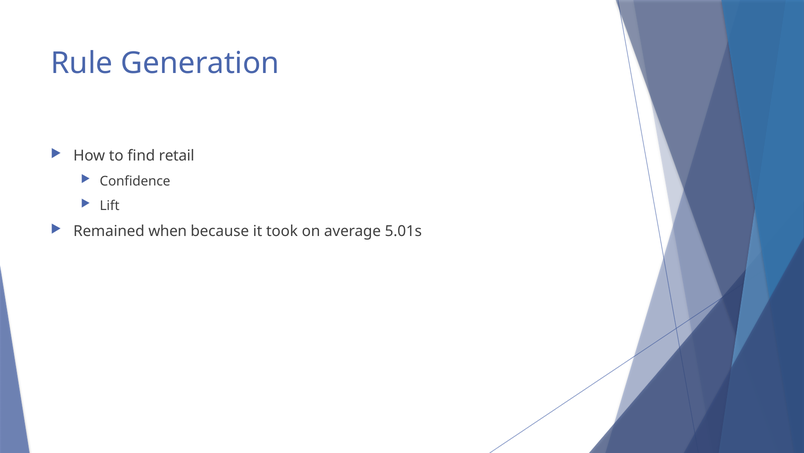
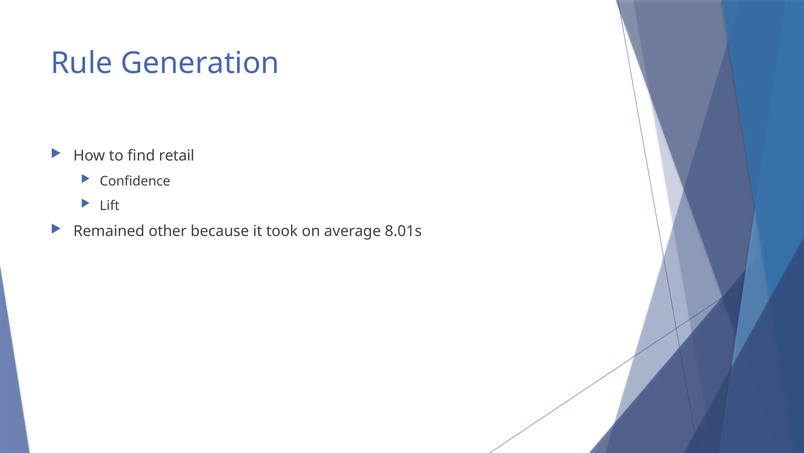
when: when -> other
5.01s: 5.01s -> 8.01s
